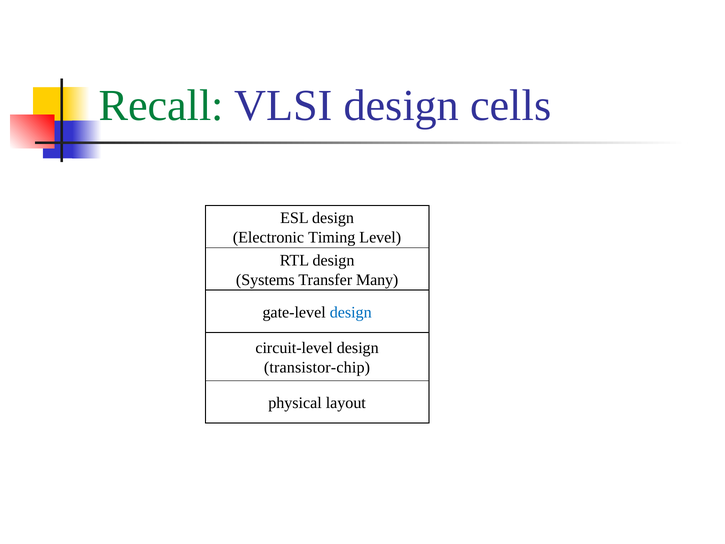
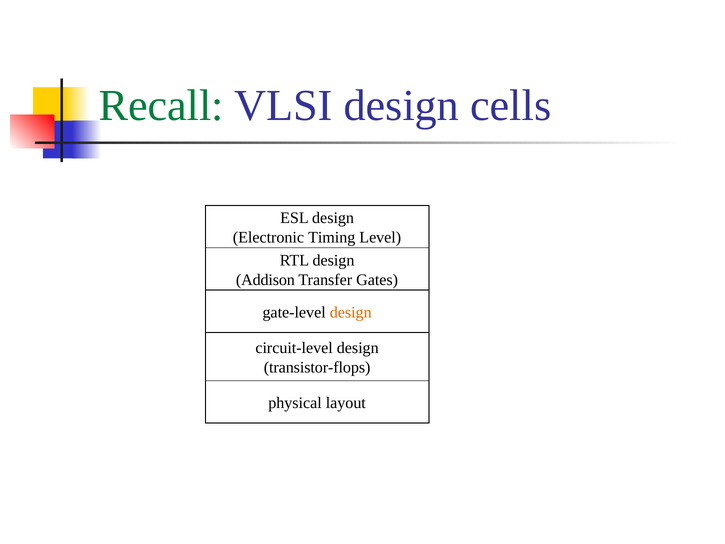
Systems: Systems -> Addison
Many: Many -> Gates
design at (351, 312) colour: blue -> orange
transistor-chip: transistor-chip -> transistor-flops
